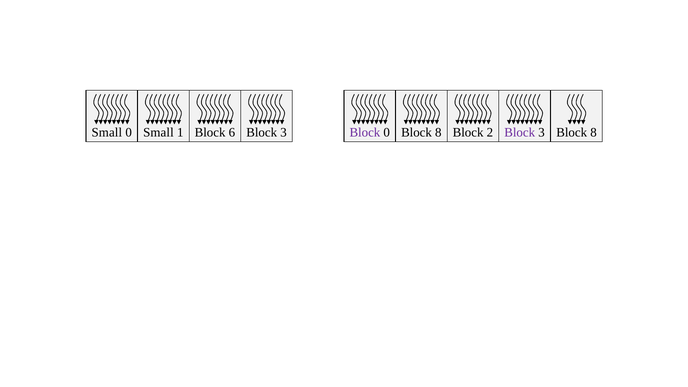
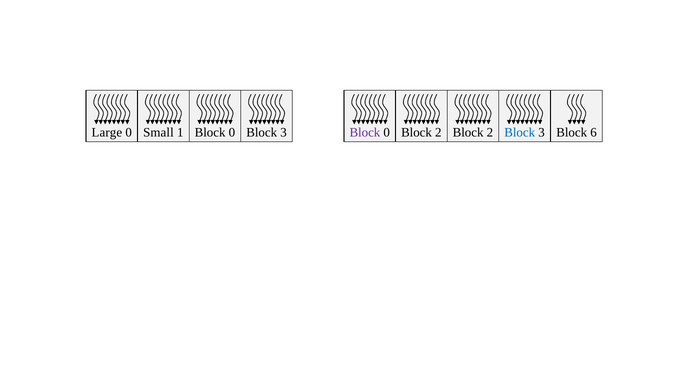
Small at (107, 132): Small -> Large
1 Block 6: 6 -> 0
0 Block 8: 8 -> 2
Block at (520, 132) colour: purple -> blue
3 Block 8: 8 -> 6
